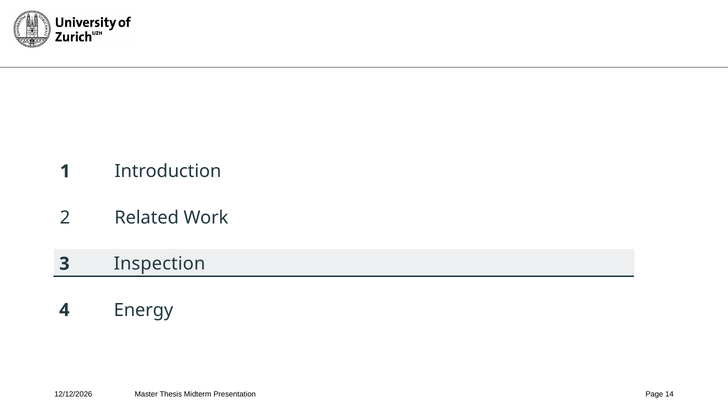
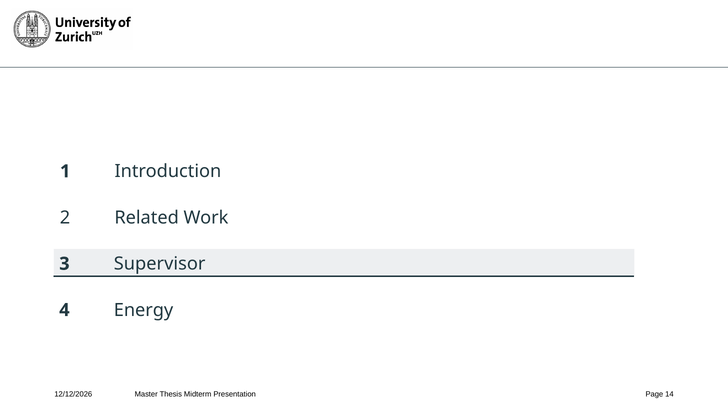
Inspection: Inspection -> Supervisor
